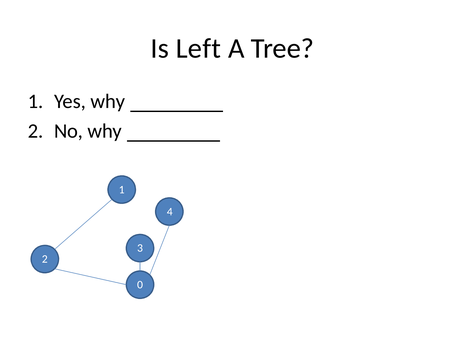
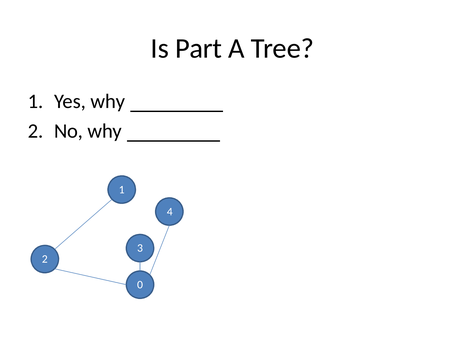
Left: Left -> Part
